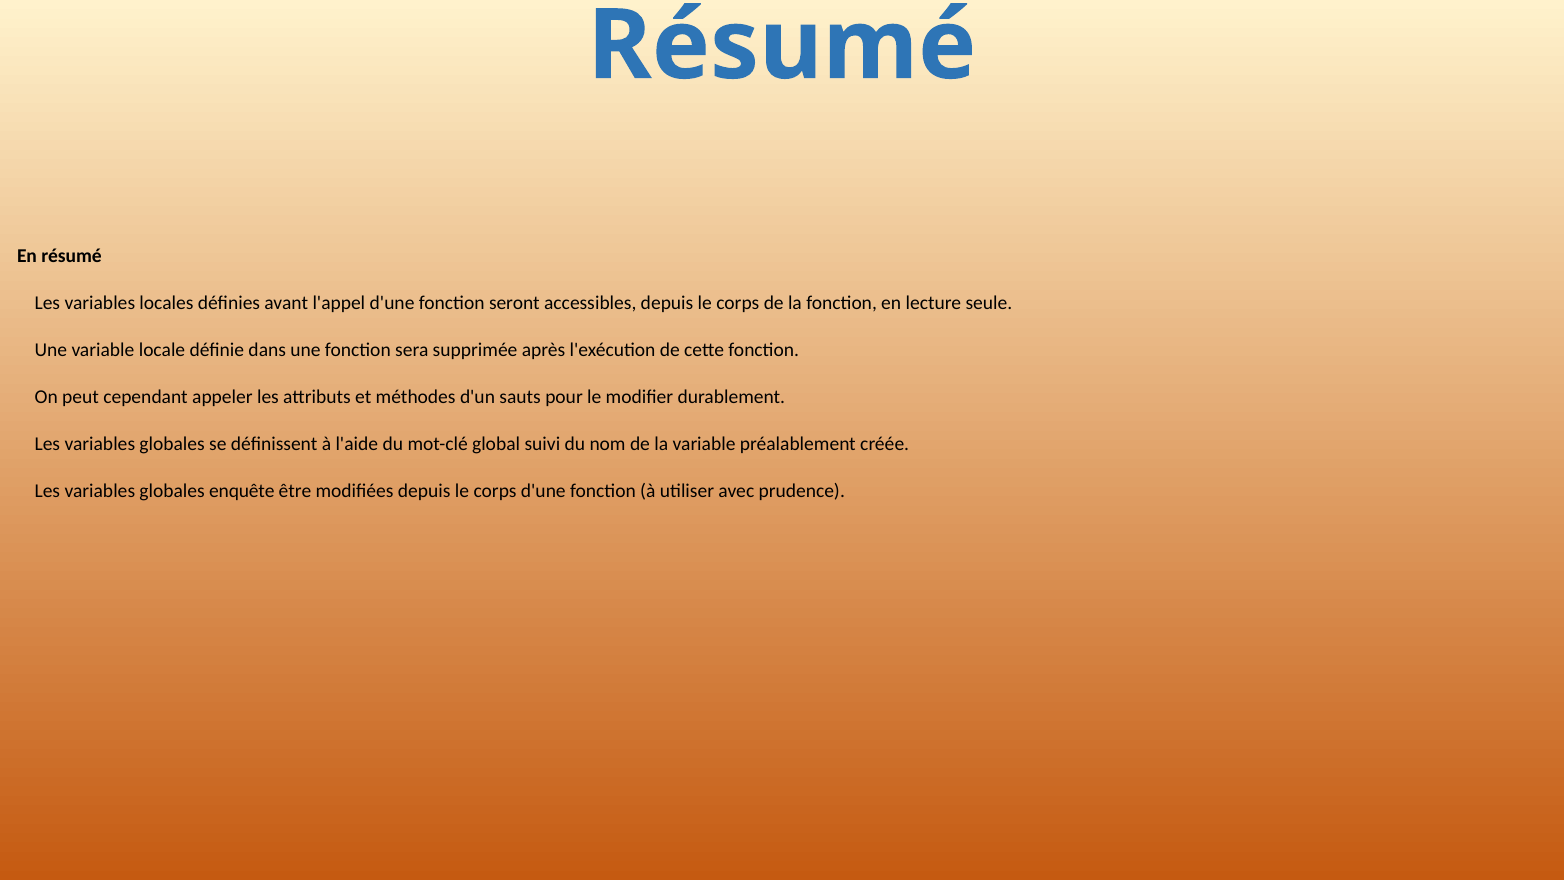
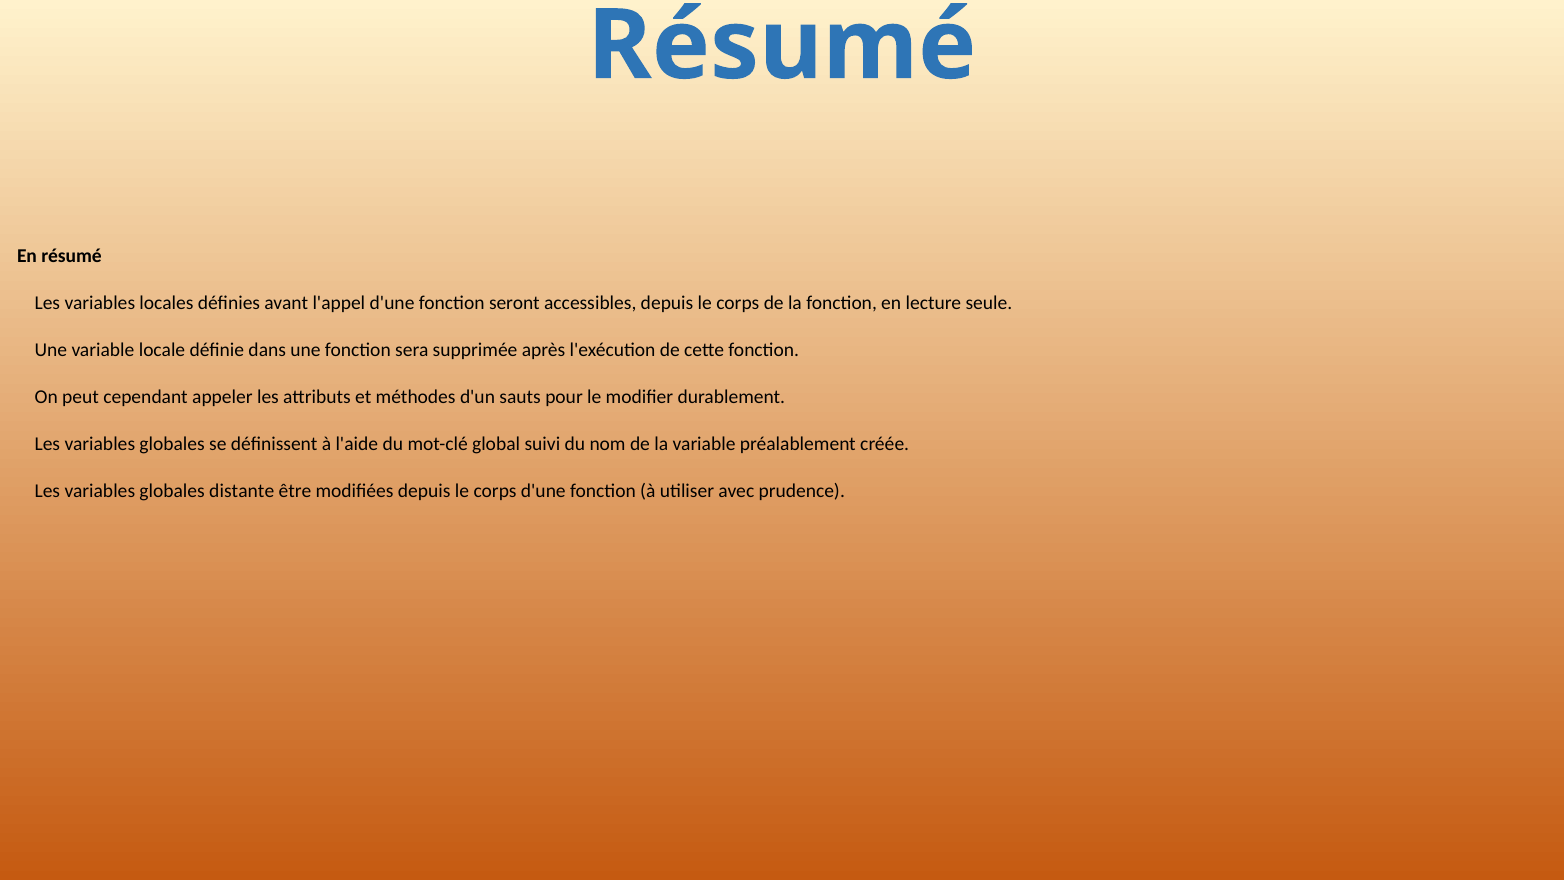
enquête: enquête -> distante
